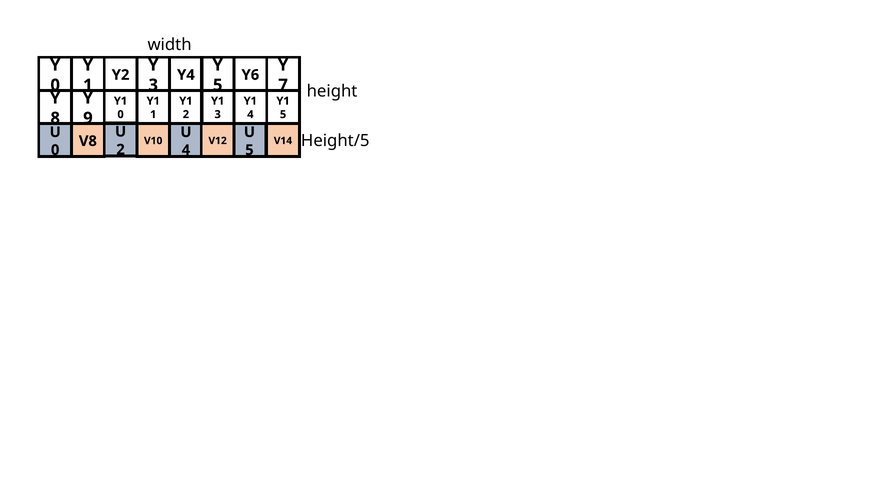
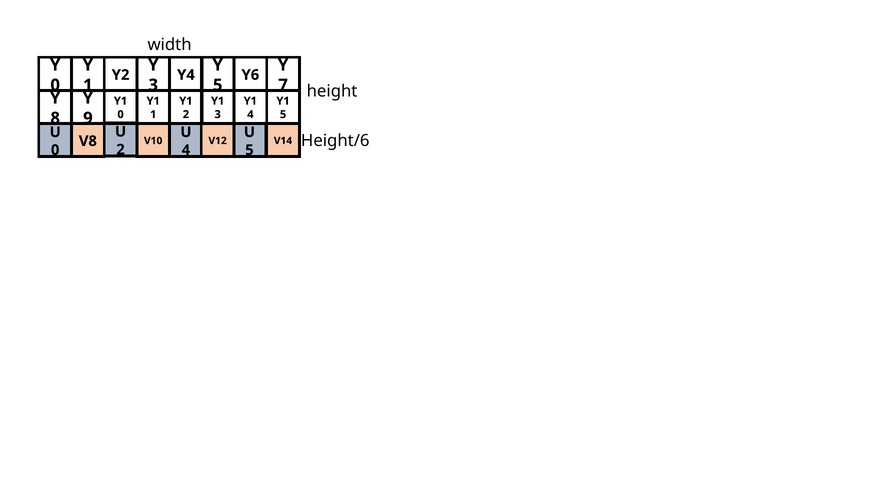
Height/5: Height/5 -> Height/6
